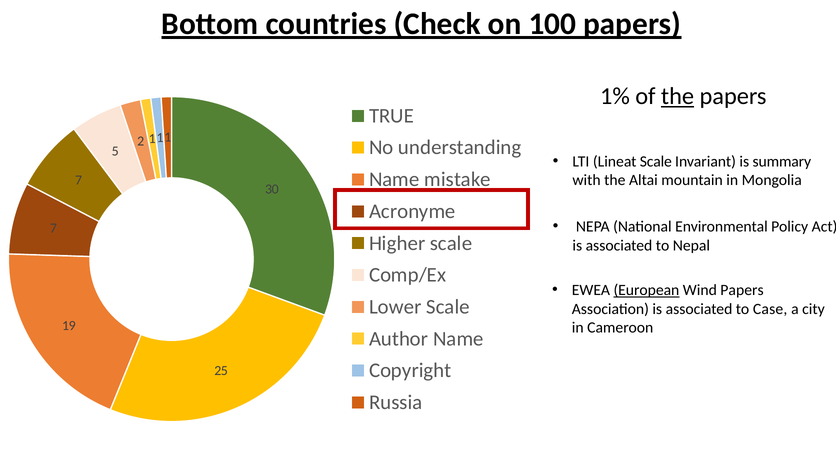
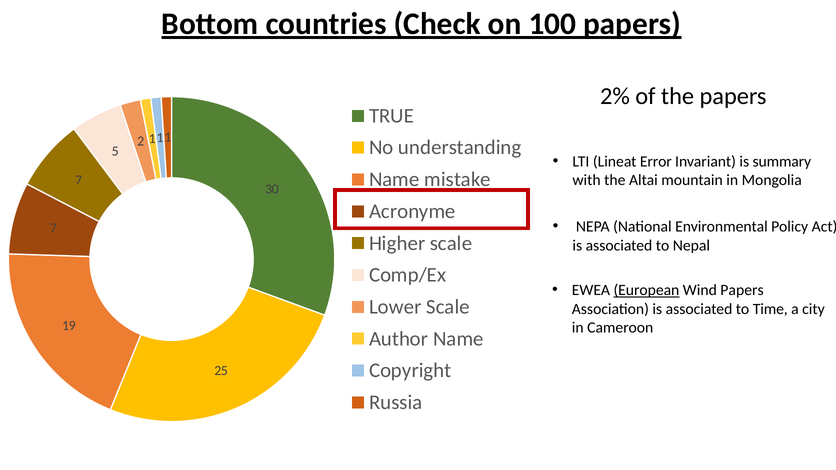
1%: 1% -> 2%
the at (678, 96) underline: present -> none
Lineat Scale: Scale -> Error
Case: Case -> Time
